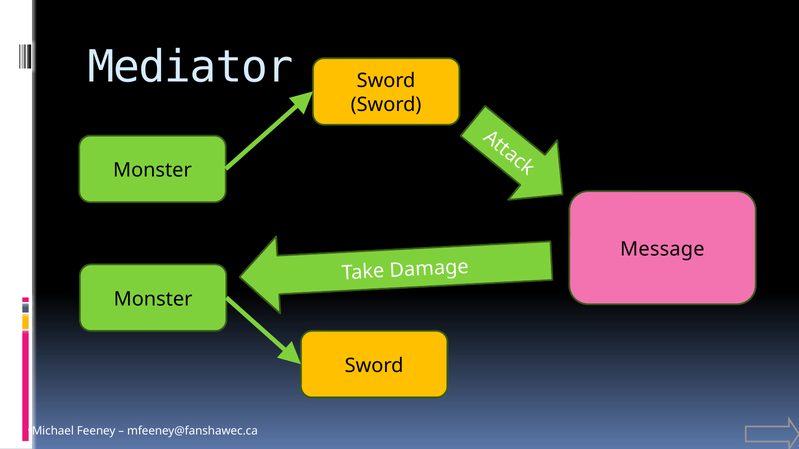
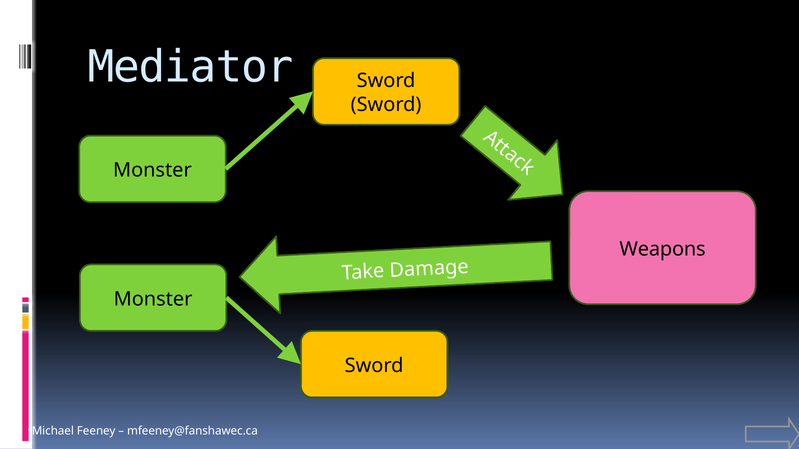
Message: Message -> Weapons
